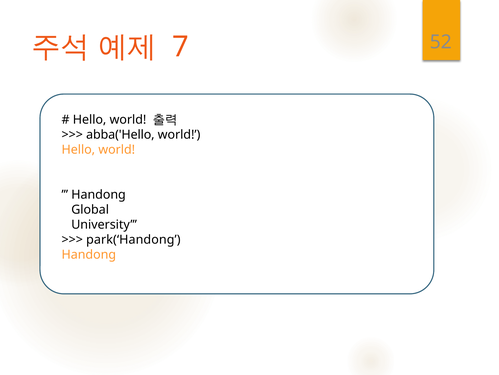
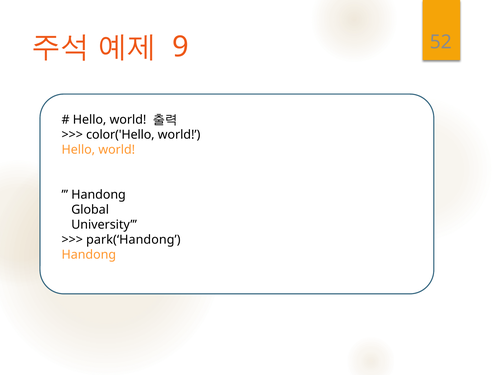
7: 7 -> 9
abba('Hello: abba('Hello -> color('Hello
